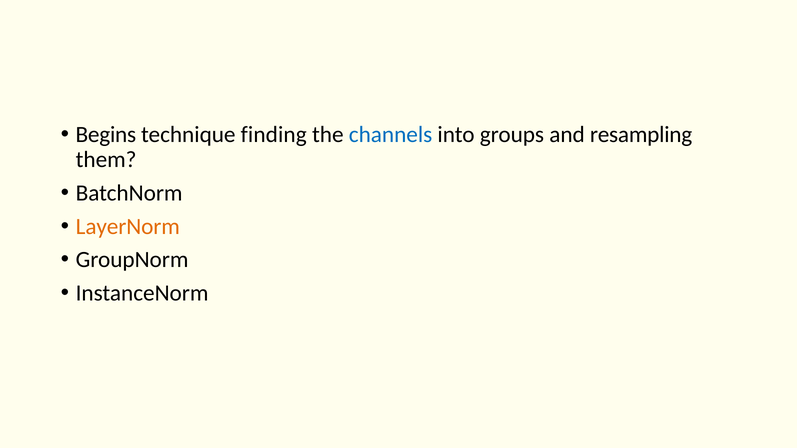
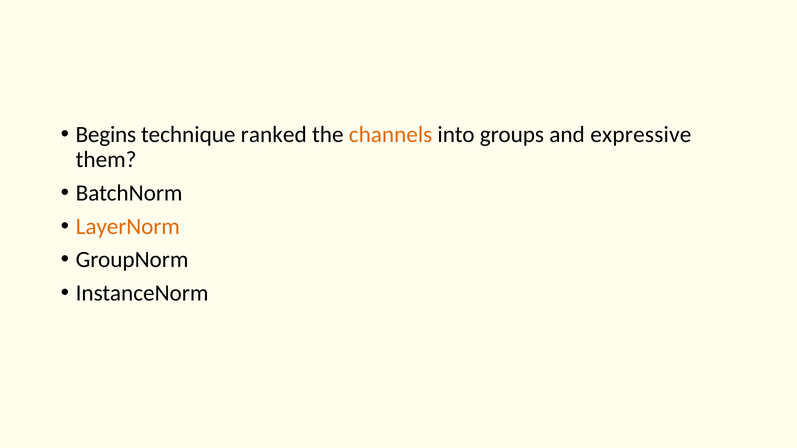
finding: finding -> ranked
channels colour: blue -> orange
resampling: resampling -> expressive
